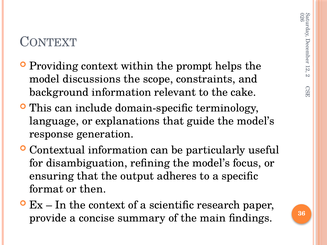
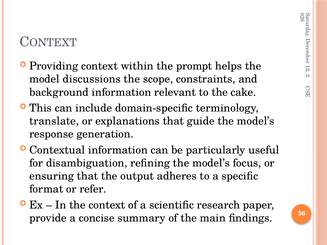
language: language -> translate
then: then -> refer
